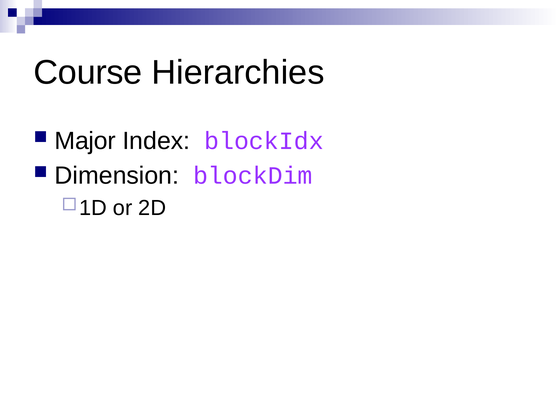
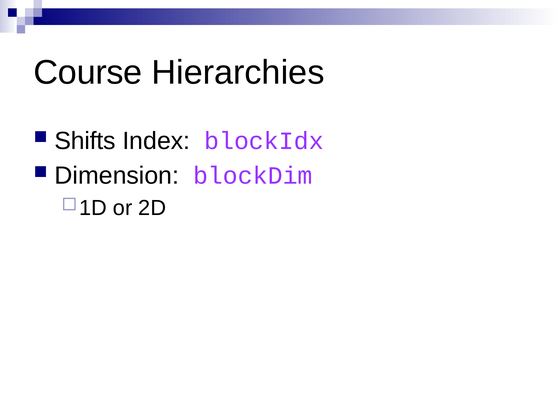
Major: Major -> Shifts
